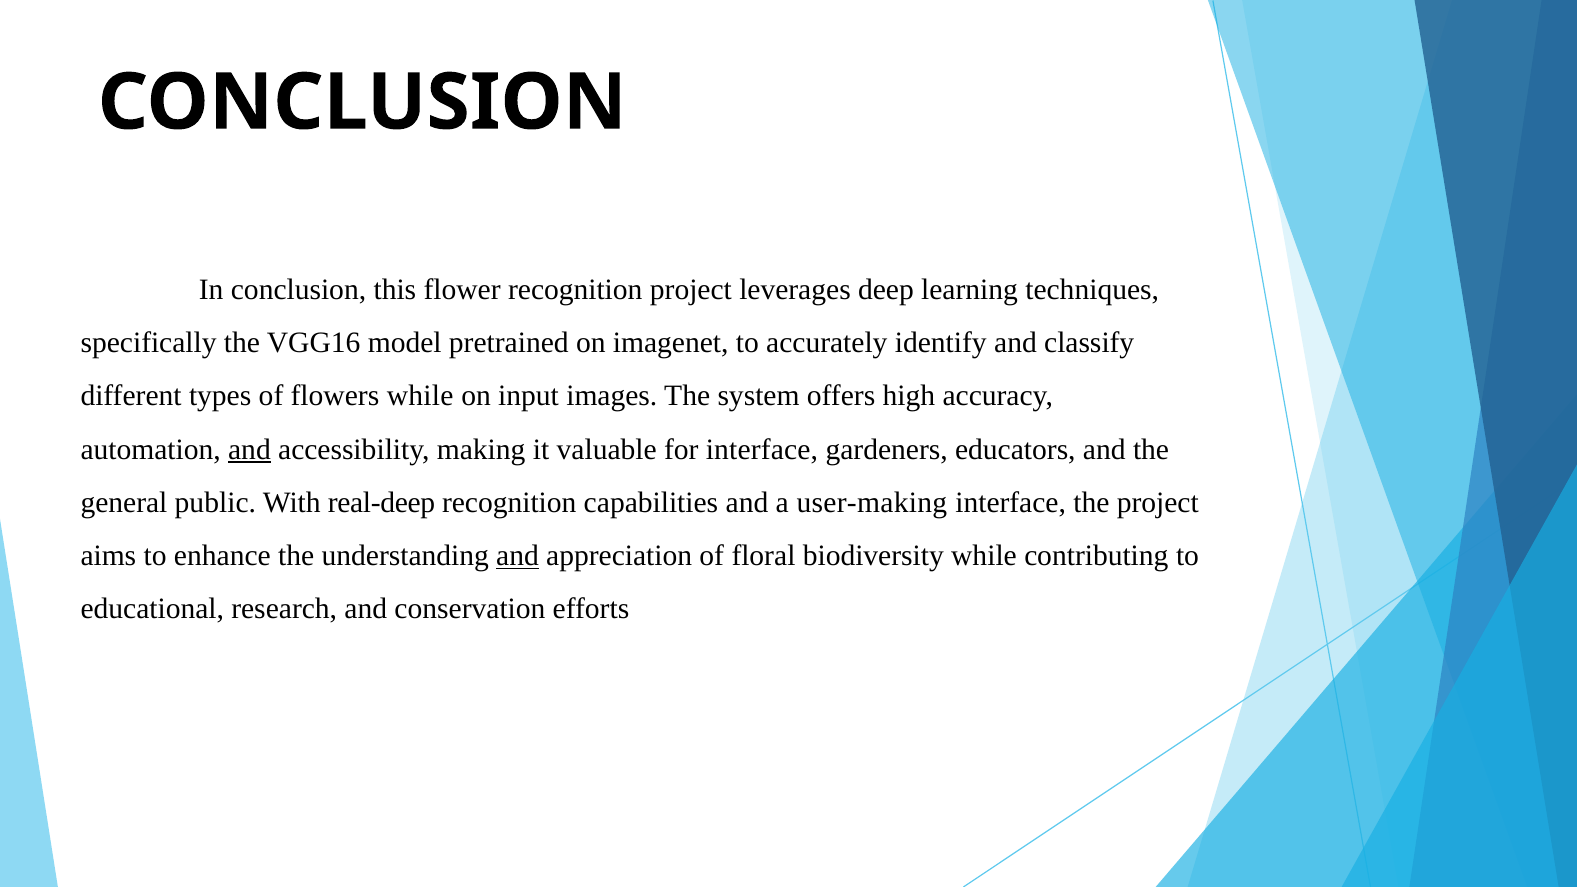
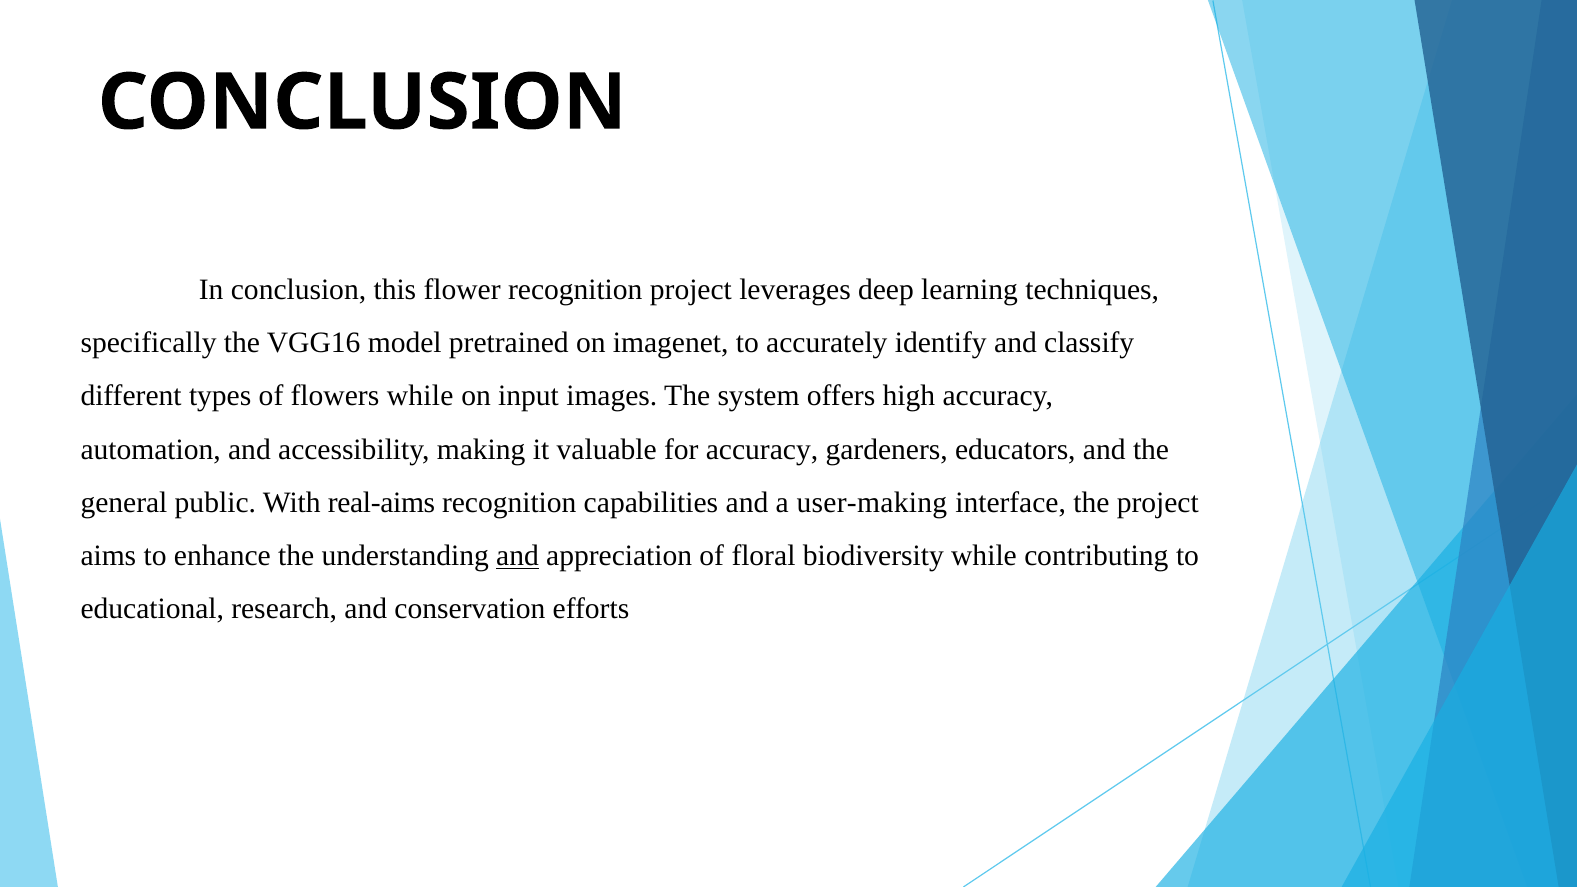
and at (249, 449) underline: present -> none
for interface: interface -> accuracy
real-deep: real-deep -> real-aims
